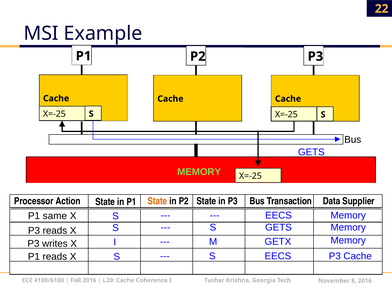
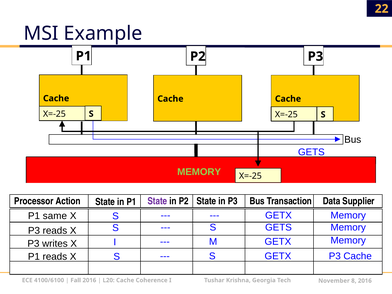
State at (157, 201) colour: orange -> purple
EECS at (278, 215): EECS -> GETX
S EECS: EECS -> GETX
